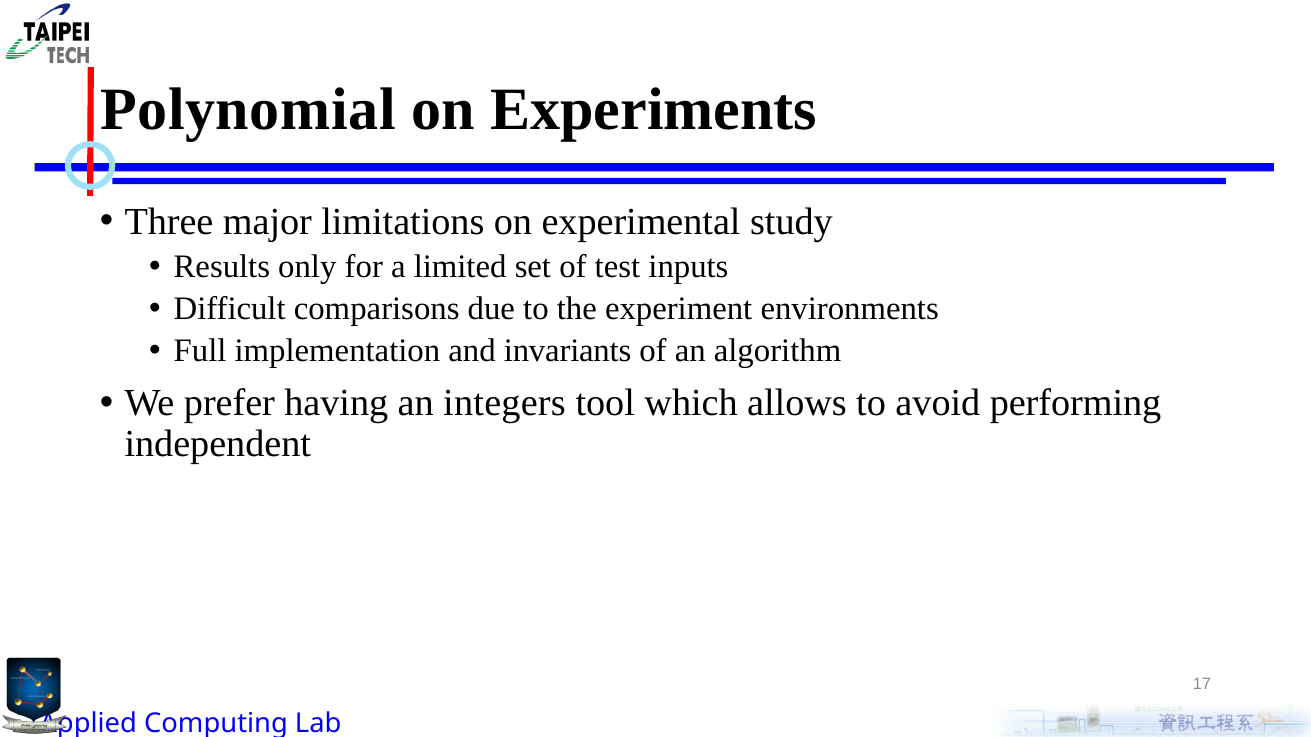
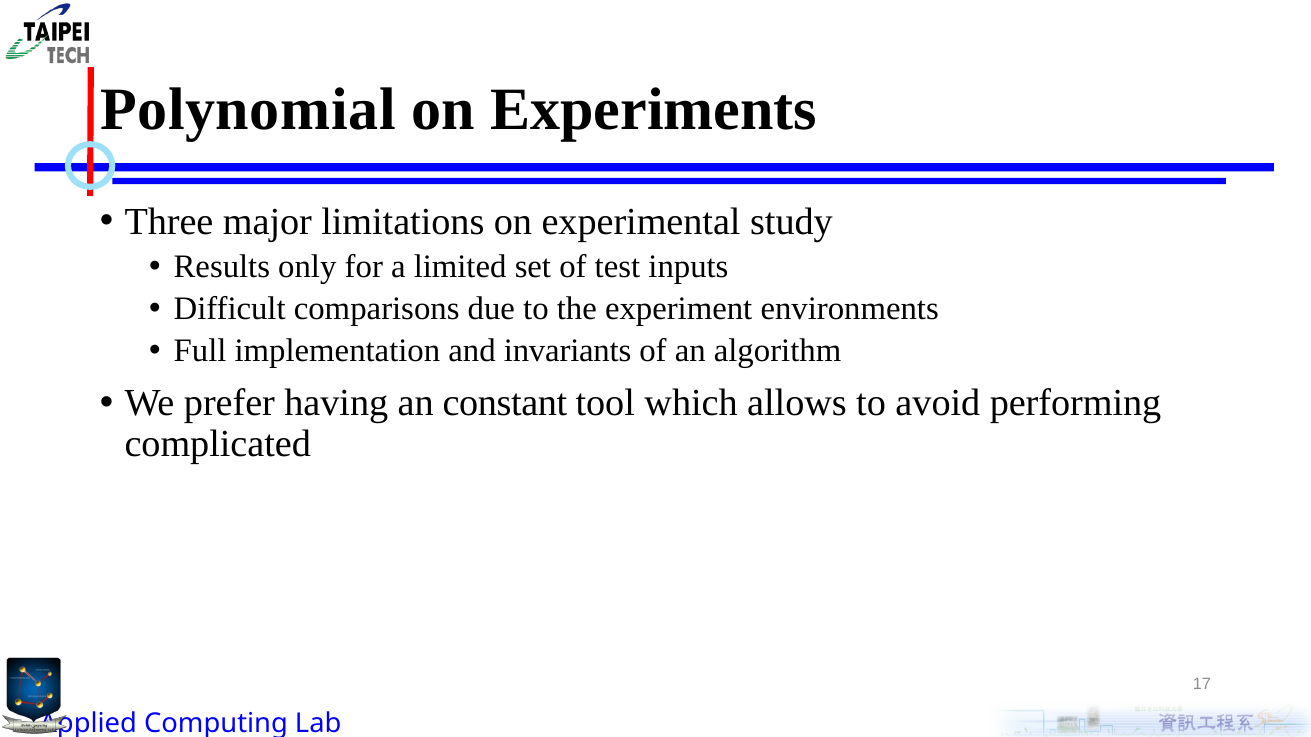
integers: integers -> constant
independent: independent -> complicated
